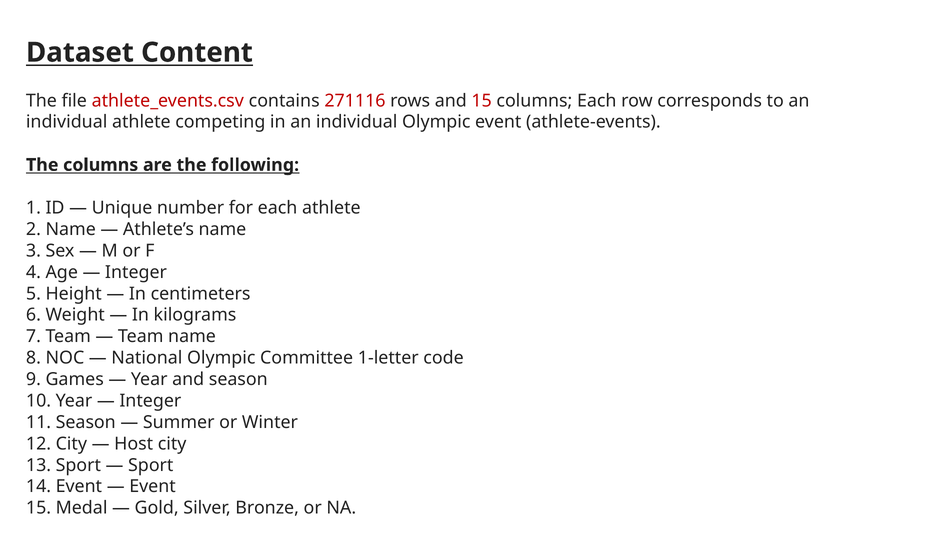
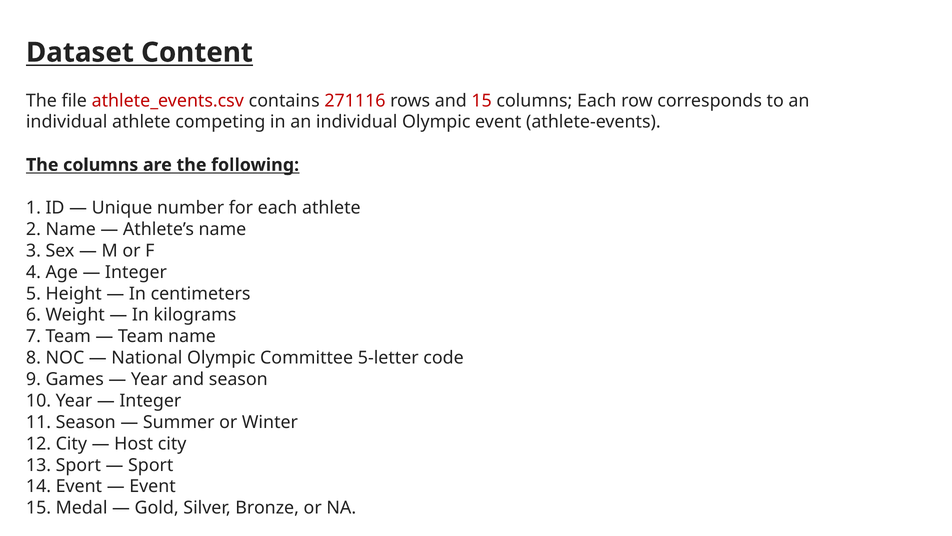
1-letter: 1-letter -> 5-letter
